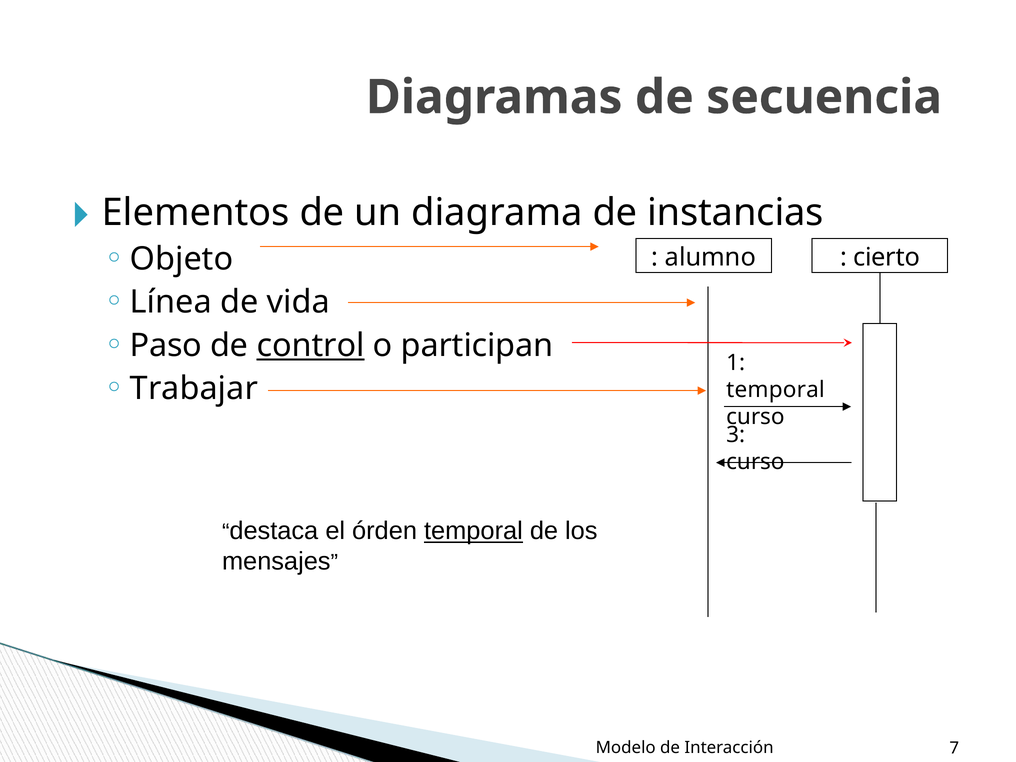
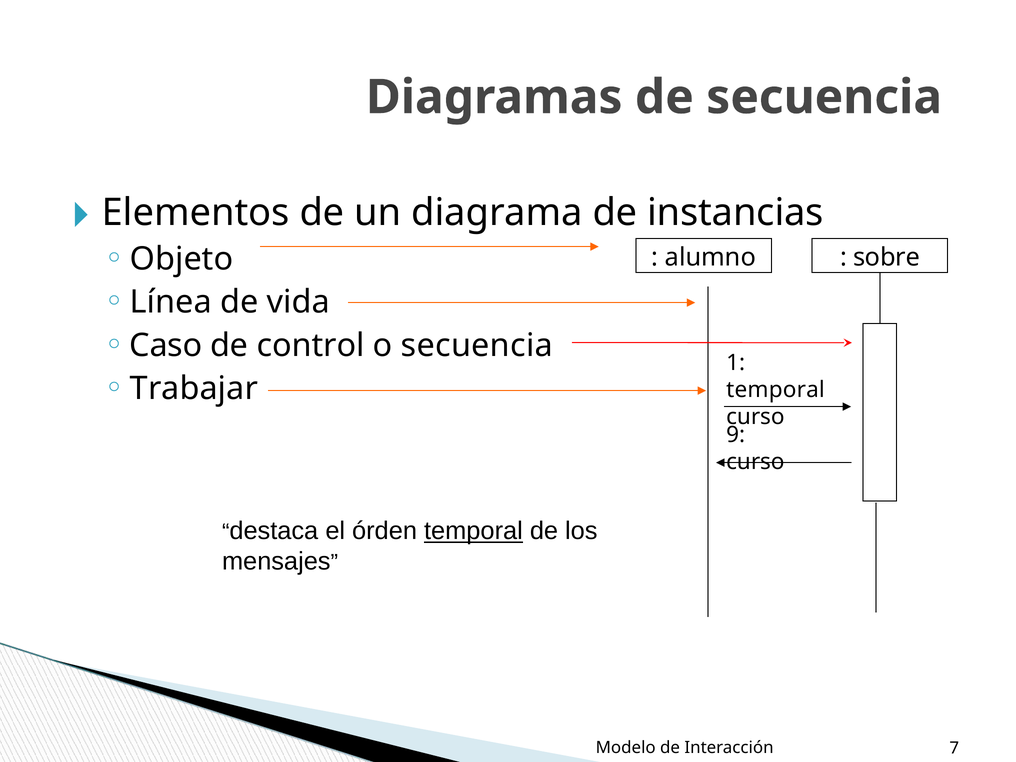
cierto: cierto -> sobre
Paso: Paso -> Caso
control underline: present -> none
o participan: participan -> secuencia
3: 3 -> 9
